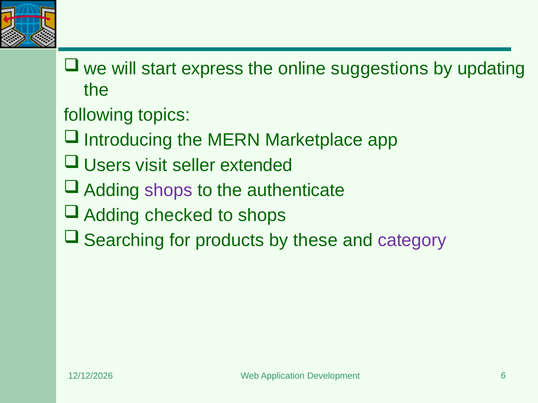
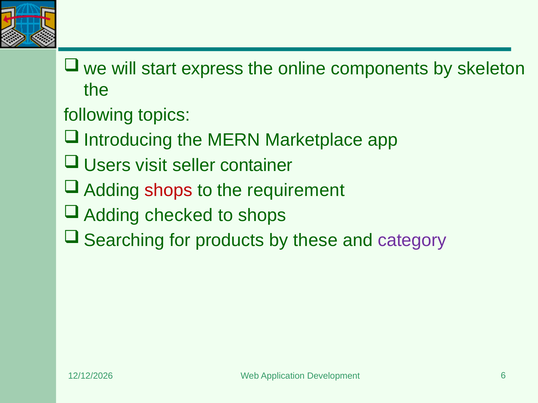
suggestions: suggestions -> components
updating: updating -> skeleton
extended: extended -> container
shops at (169, 190) colour: purple -> red
authenticate: authenticate -> requirement
